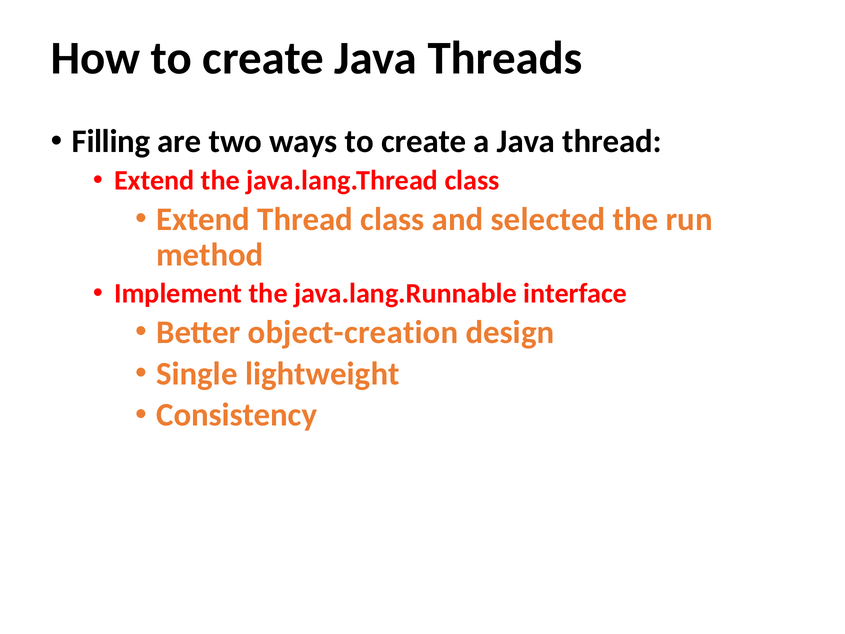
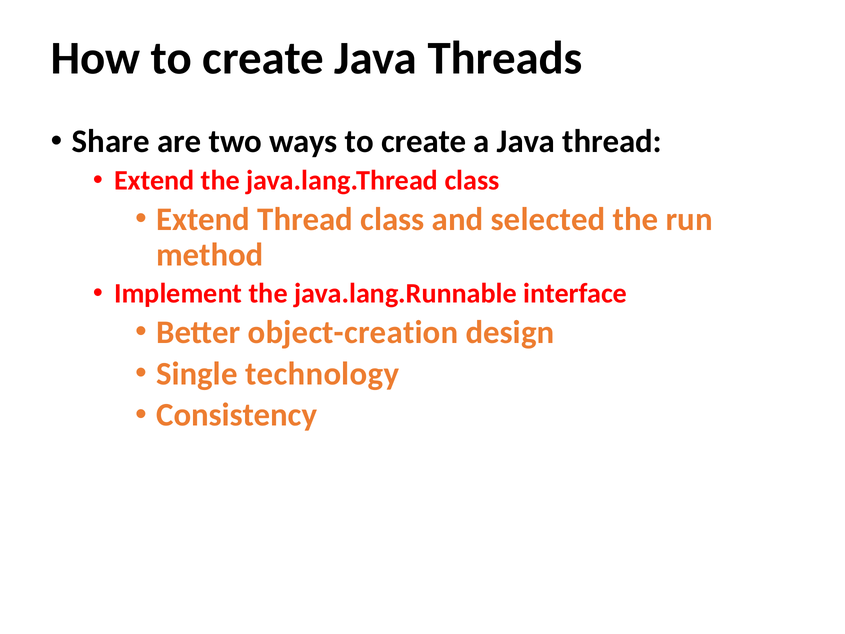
Filling: Filling -> Share
lightweight: lightweight -> technology
